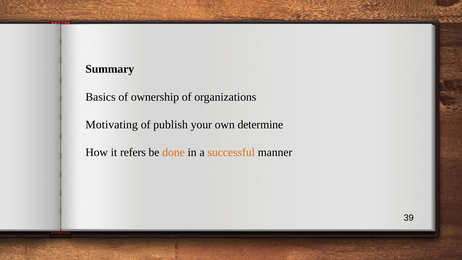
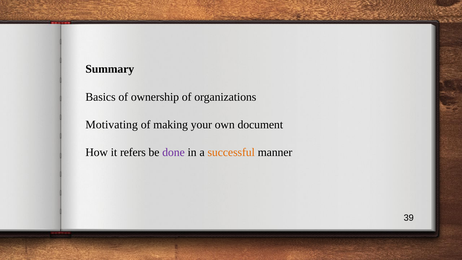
publish: publish -> making
determine: determine -> document
done colour: orange -> purple
